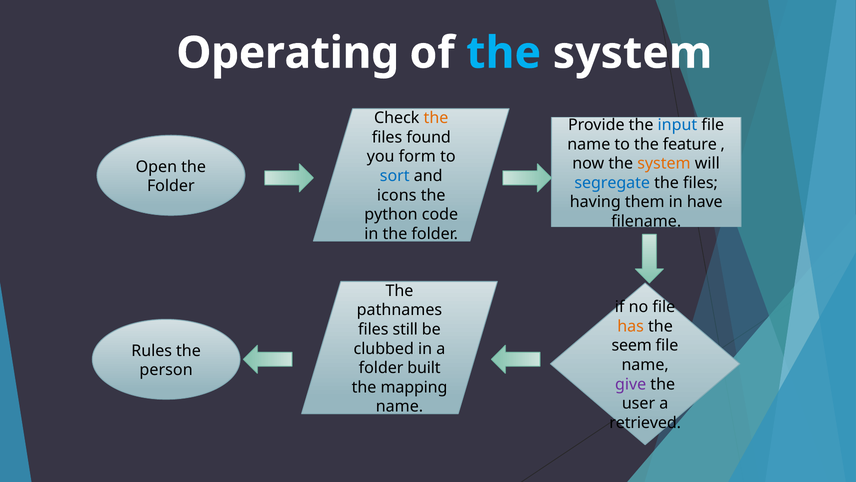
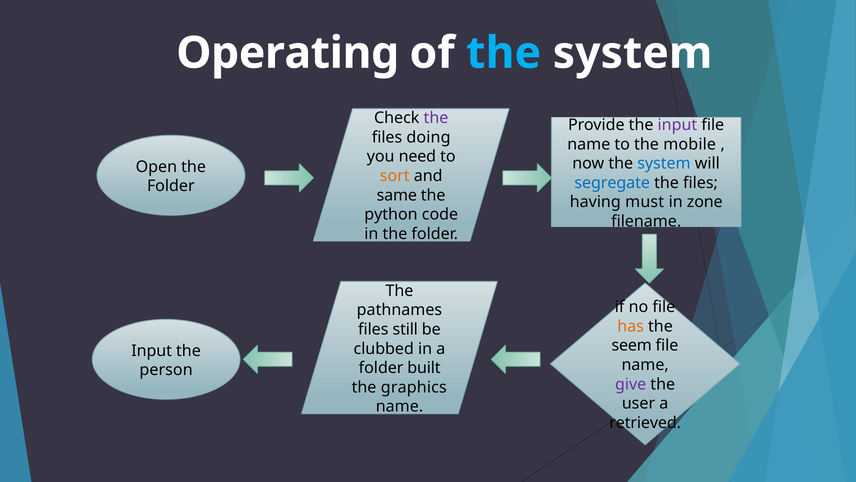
the at (436, 118) colour: orange -> purple
input at (677, 125) colour: blue -> purple
found: found -> doing
feature: feature -> mobile
form: form -> need
system at (664, 163) colour: orange -> blue
sort colour: blue -> orange
icons: icons -> same
them: them -> must
have: have -> zone
Rules at (152, 350): Rules -> Input
mapping: mapping -> graphics
